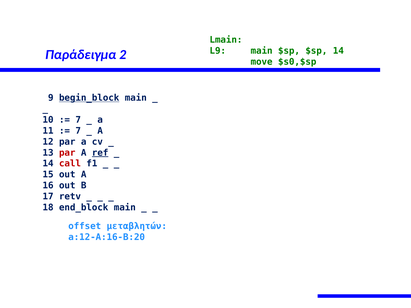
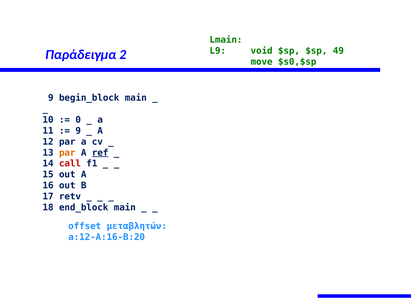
L9 main: main -> void
$sp 14: 14 -> 49
begin_block underline: present -> none
7 at (78, 120): 7 -> 0
7 at (78, 131): 7 -> 9
par at (67, 153) colour: red -> orange
